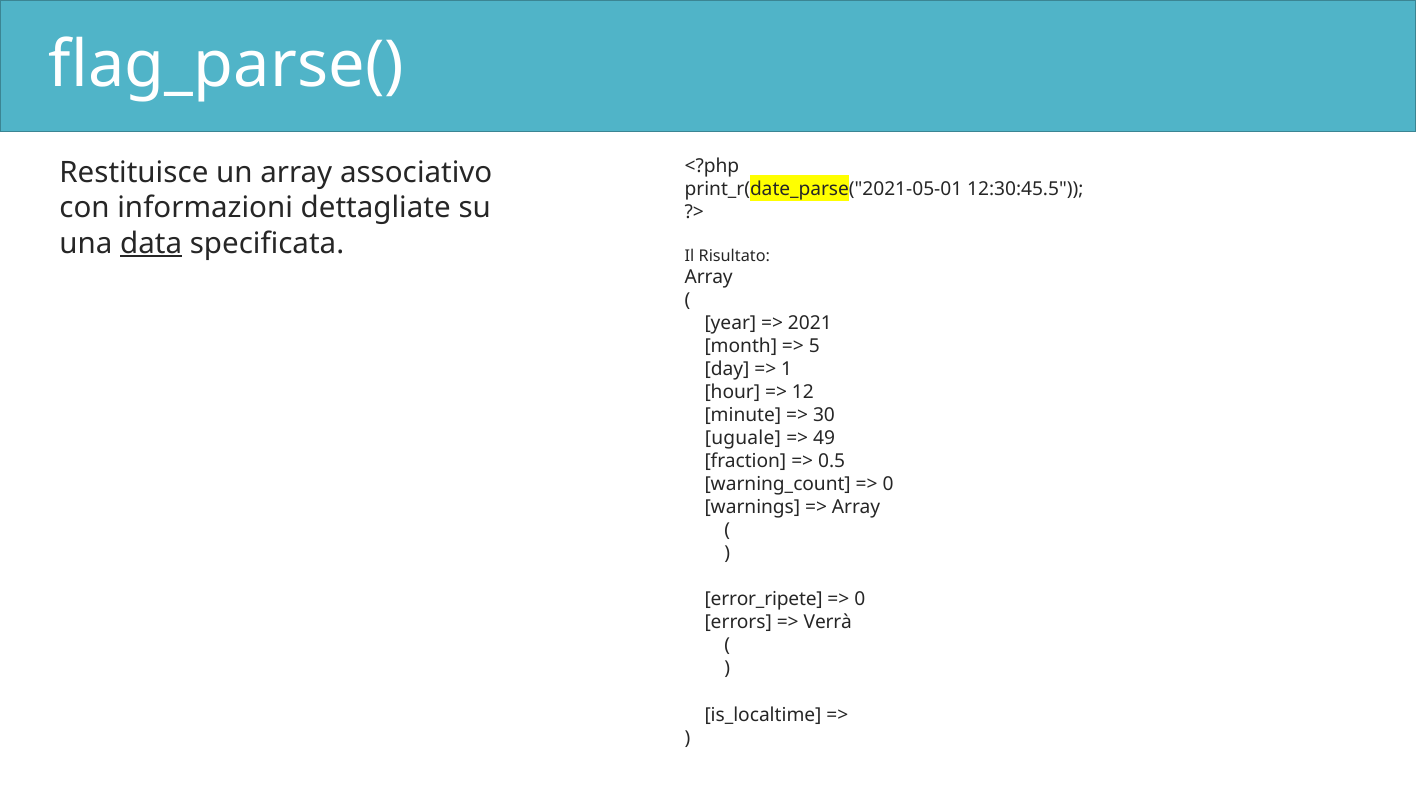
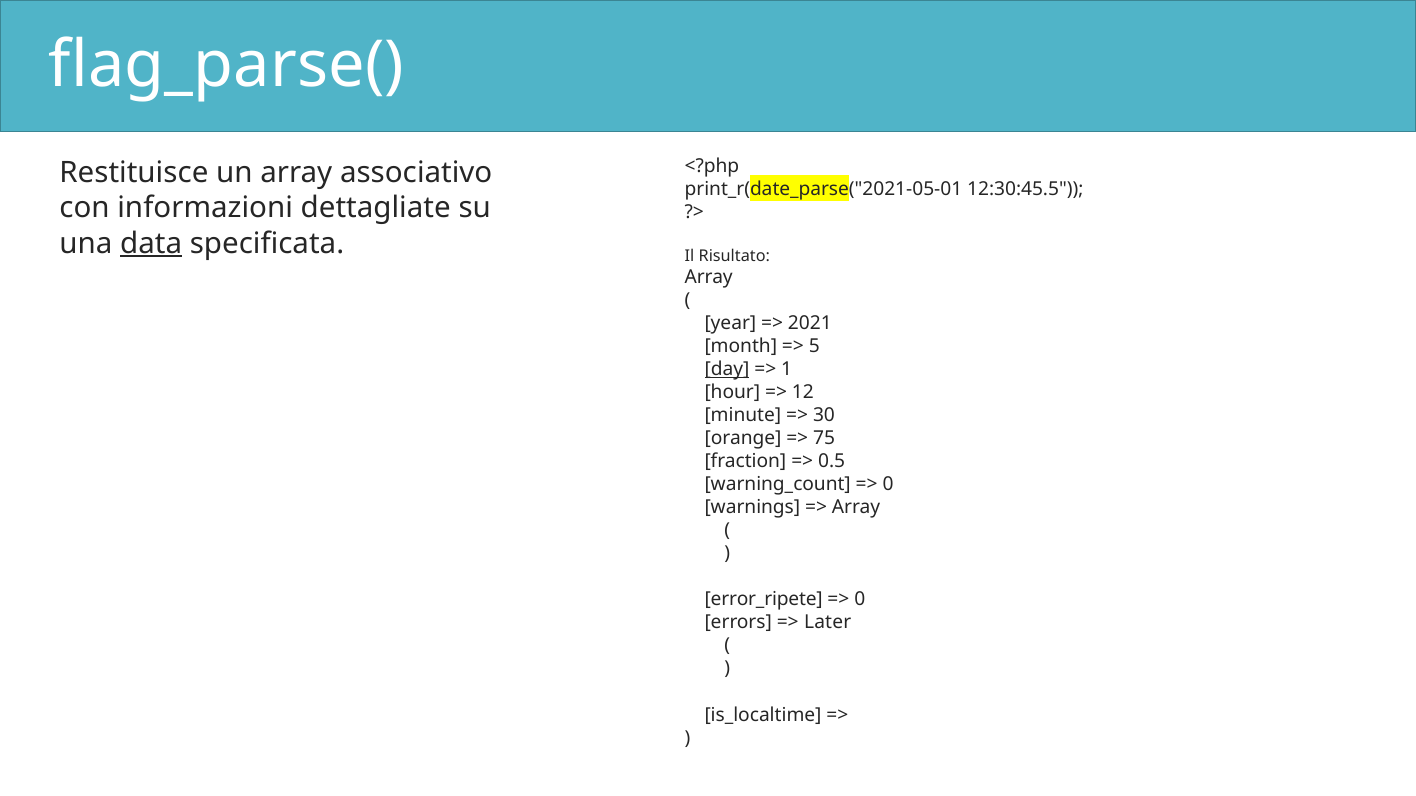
day underline: none -> present
uguale: uguale -> orange
49: 49 -> 75
Verrà: Verrà -> Later
